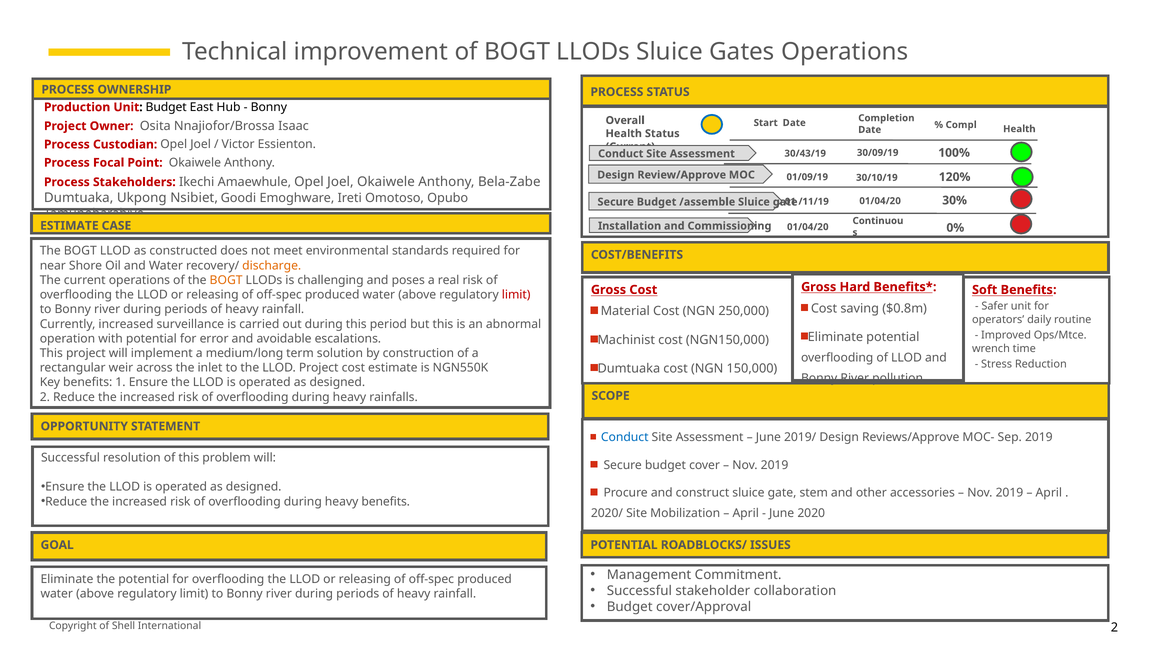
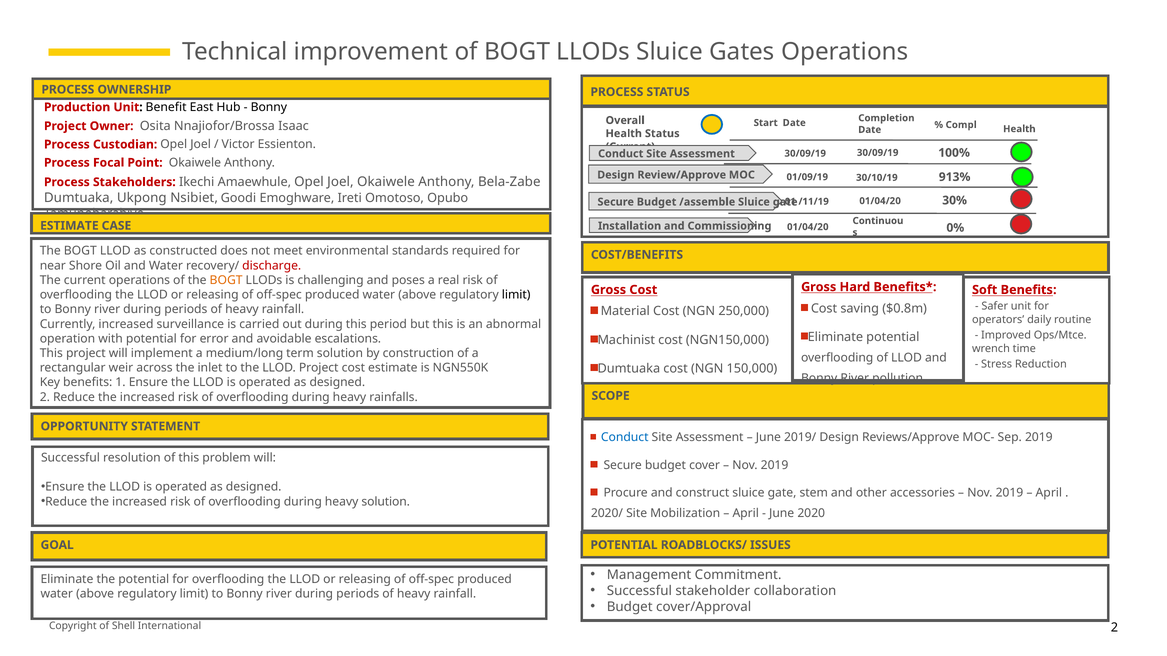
Unit Budget: Budget -> Benefit
30/43/19 at (805, 154): 30/43/19 -> 30/09/19
120%: 120% -> 913%
discharge colour: orange -> red
limit at (516, 295) colour: red -> black
heavy benefits: benefits -> solution
